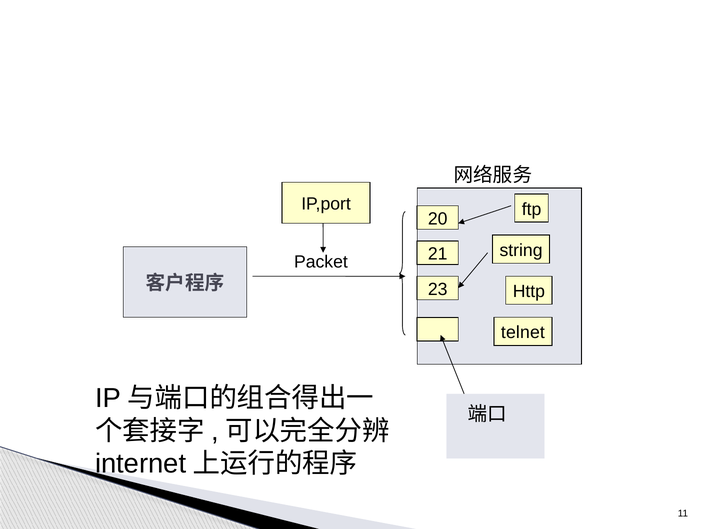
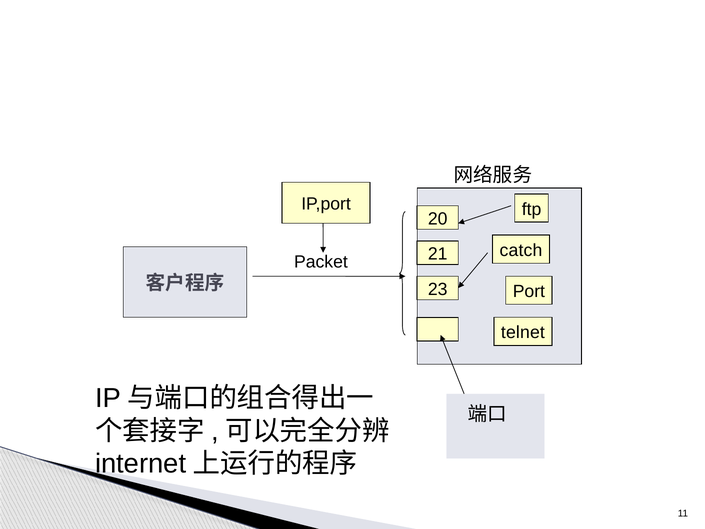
string: string -> catch
Http: Http -> Port
